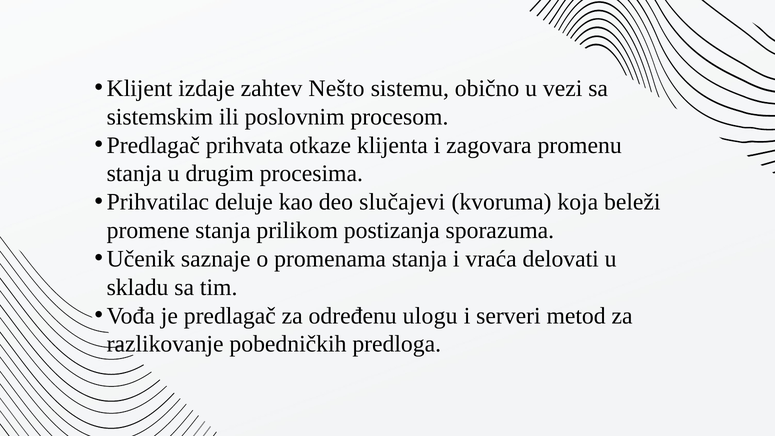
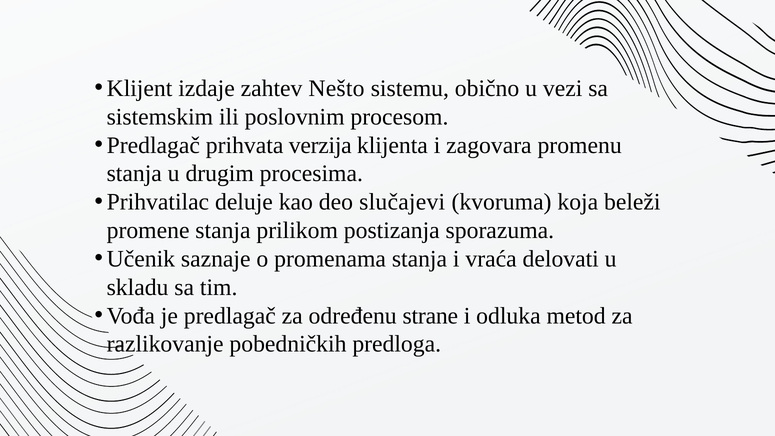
otkaze: otkaze -> verzija
ulogu: ulogu -> strane
serveri: serveri -> odluka
